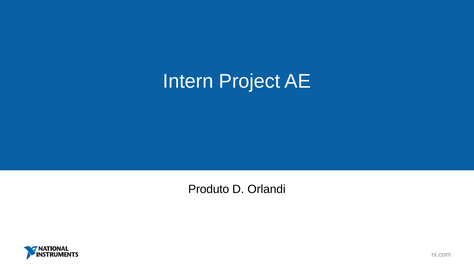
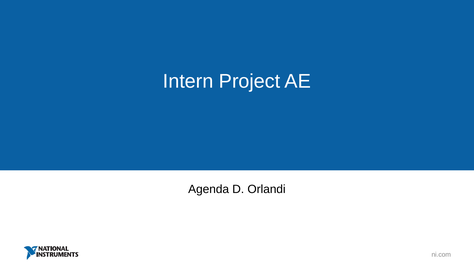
Produto: Produto -> Agenda
